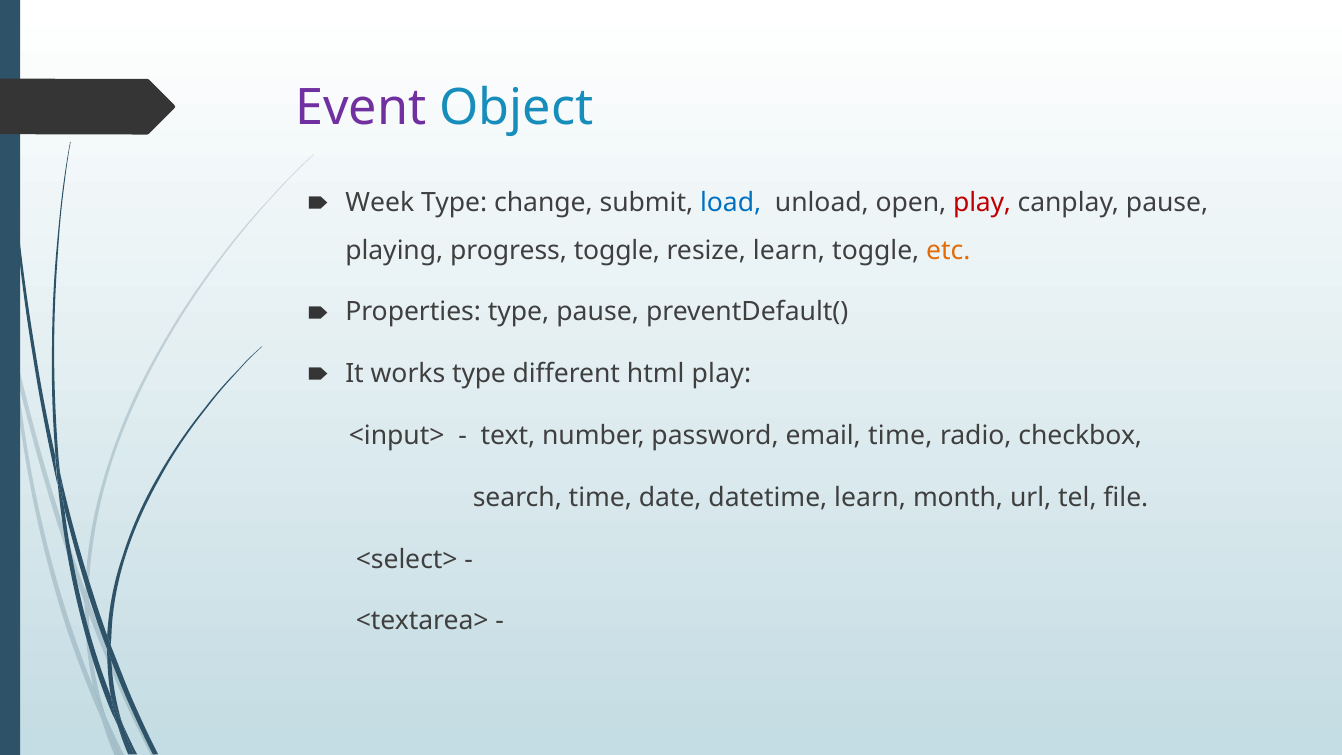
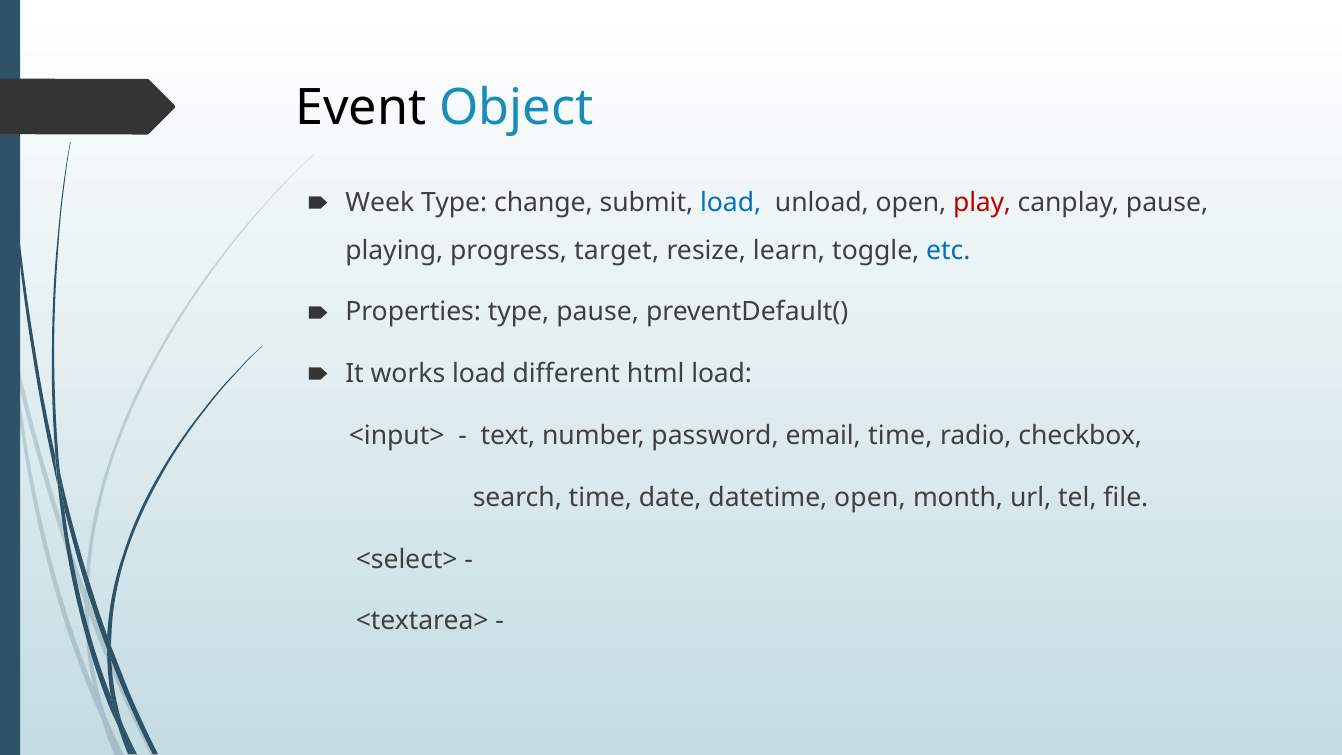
Event colour: purple -> black
progress toggle: toggle -> target
etc colour: orange -> blue
works type: type -> load
html play: play -> load
datetime learn: learn -> open
